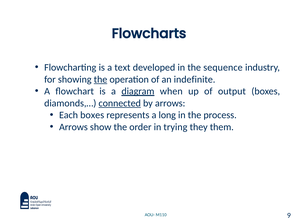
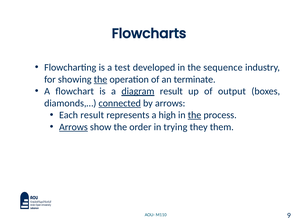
text: text -> test
indefinite: indefinite -> terminate
diagram when: when -> result
Each boxes: boxes -> result
long: long -> high
the at (195, 115) underline: none -> present
Arrows at (73, 127) underline: none -> present
